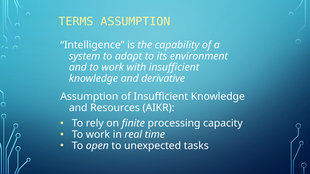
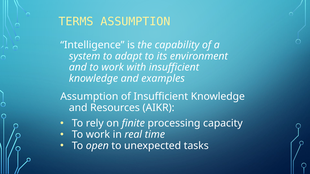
derivative: derivative -> examples
